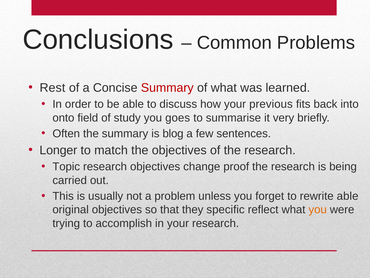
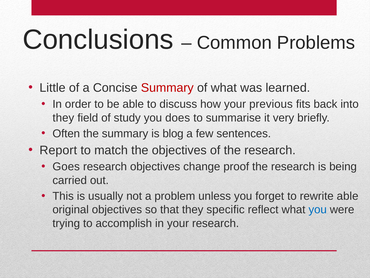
Rest: Rest -> Little
onto at (63, 118): onto -> they
goes: goes -> does
Longer: Longer -> Report
Topic: Topic -> Goes
you at (318, 209) colour: orange -> blue
